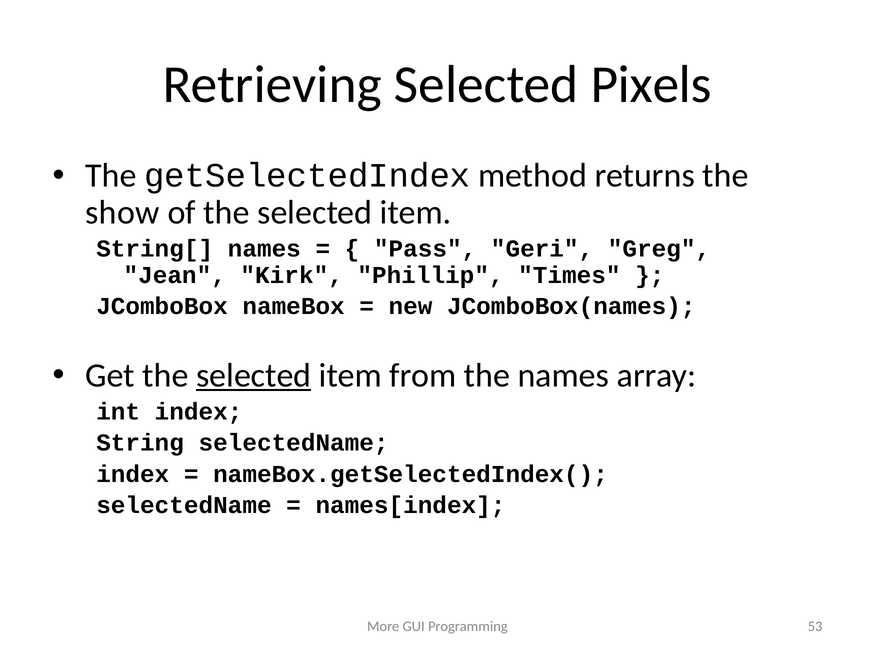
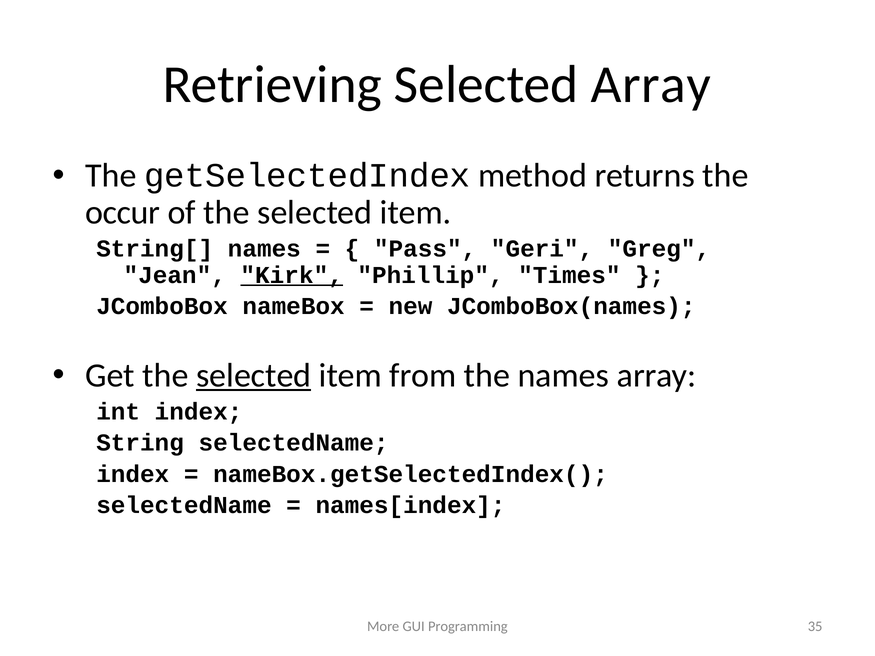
Selected Pixels: Pixels -> Array
show: show -> occur
Kirk underline: none -> present
53: 53 -> 35
